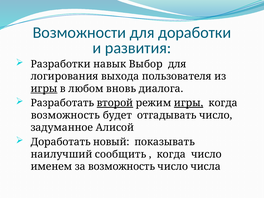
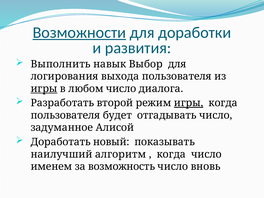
Возможности underline: none -> present
Разработки: Разработки -> Выполнить
любом вновь: вновь -> число
второй underline: present -> none
возможность at (65, 115): возможность -> пользователя
сообщить: сообщить -> алгоритм
числа: числа -> вновь
